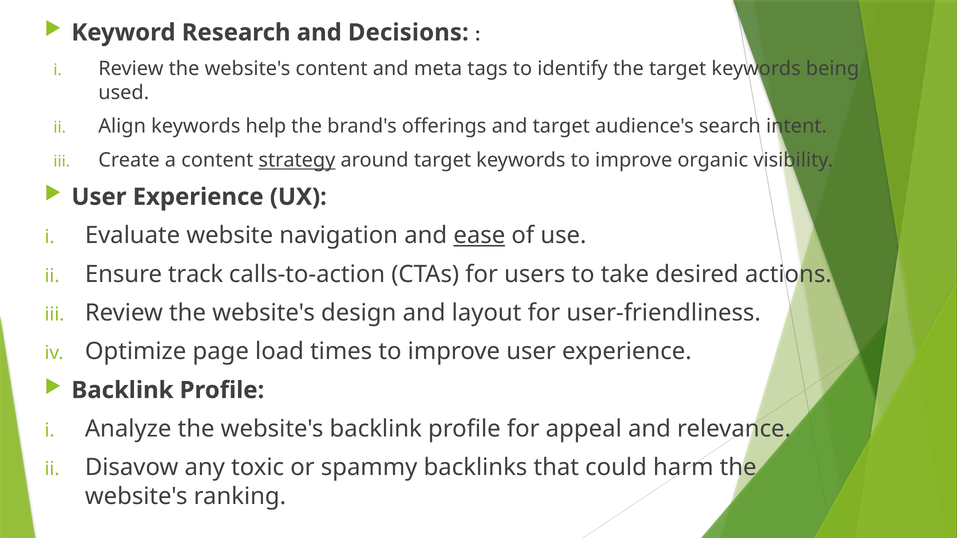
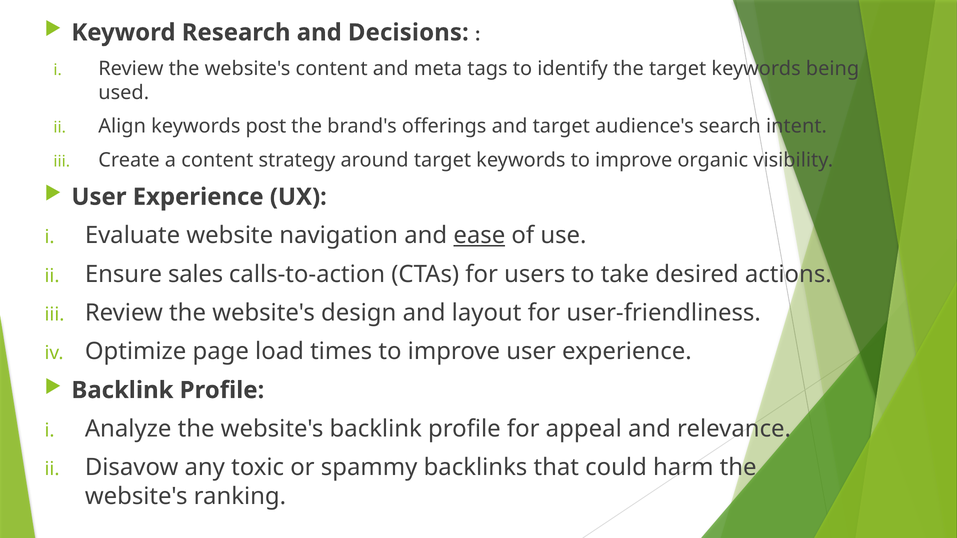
help: help -> post
strategy underline: present -> none
track: track -> sales
